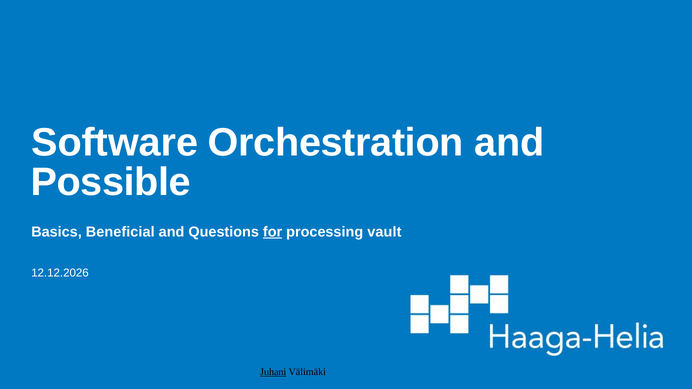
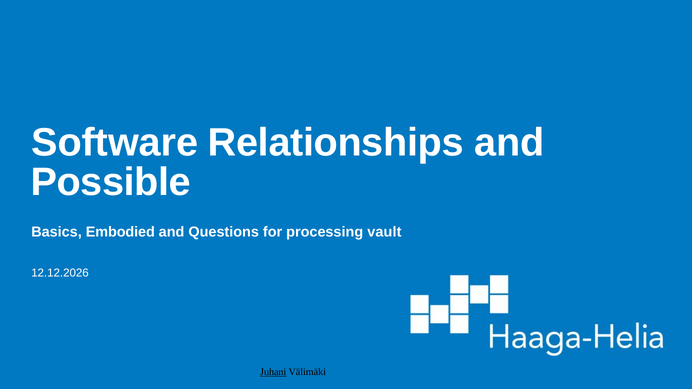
Orchestration: Orchestration -> Relationships
Beneficial: Beneficial -> Embodied
for underline: present -> none
